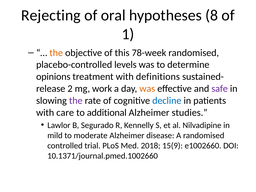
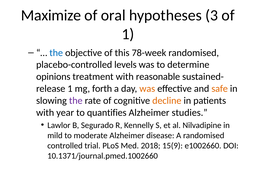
Rejecting: Rejecting -> Maximize
8: 8 -> 3
the at (56, 53) colour: orange -> blue
definitions: definitions -> reasonable
2 at (70, 89): 2 -> 1
work: work -> forth
safe colour: purple -> orange
decline colour: blue -> orange
care: care -> year
additional: additional -> quantifies
